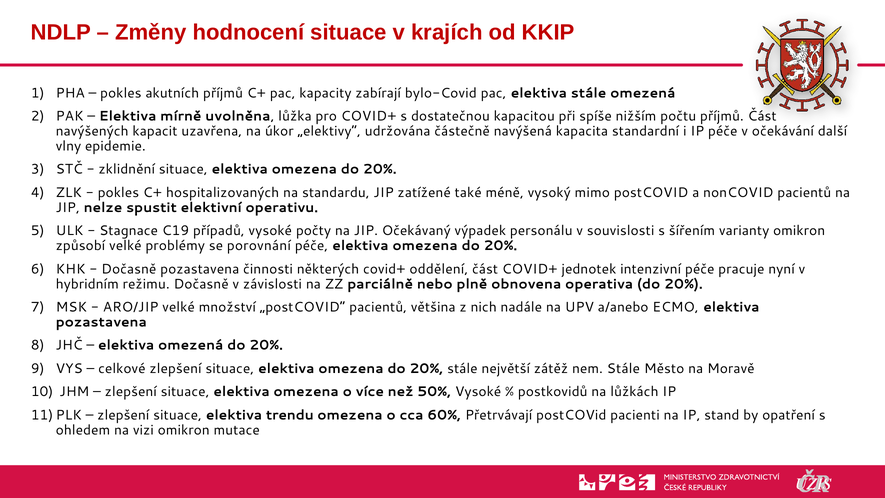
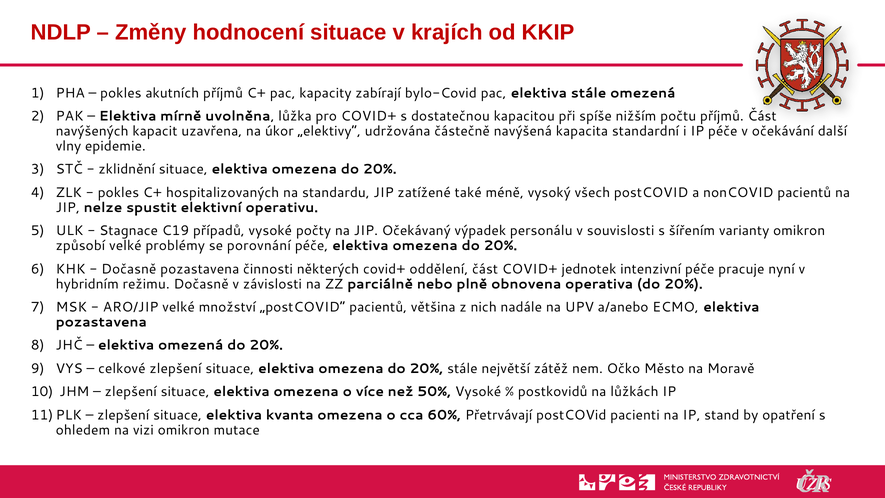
mimo: mimo -> všech
nem Stále: Stále -> Očko
trendu: trendu -> kvanta
